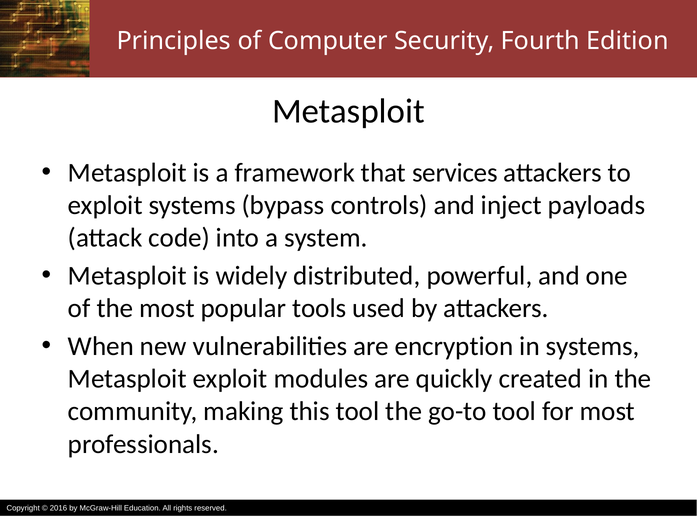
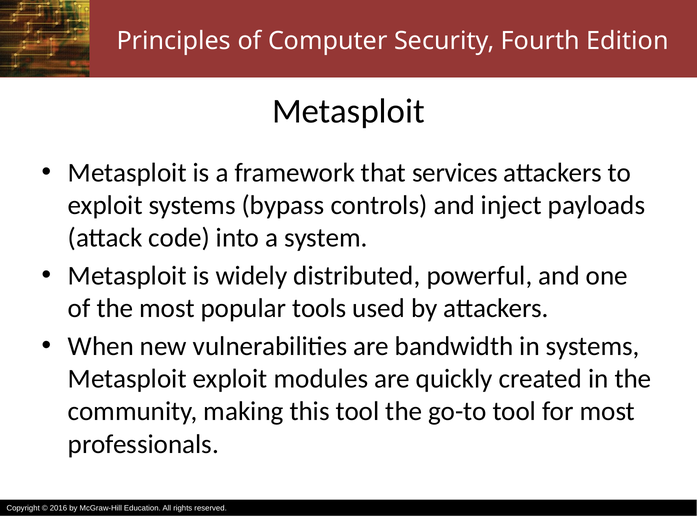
encryption: encryption -> bandwidth
